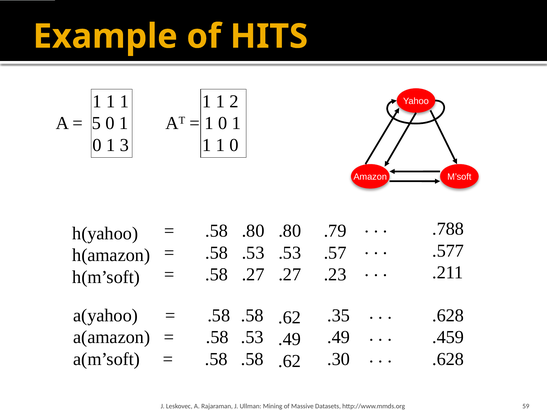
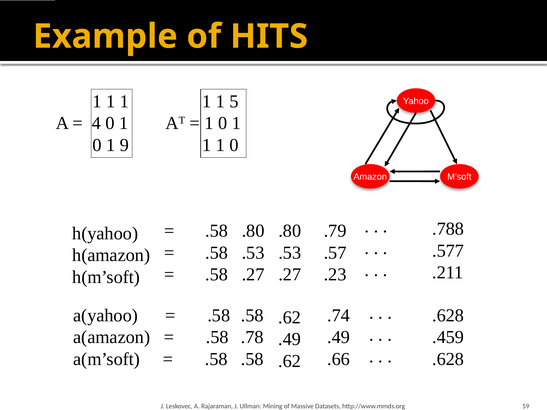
2: 2 -> 5
5: 5 -> 4
3: 3 -> 9
.35: .35 -> .74
.53 at (252, 337): .53 -> .78
.30: .30 -> .66
